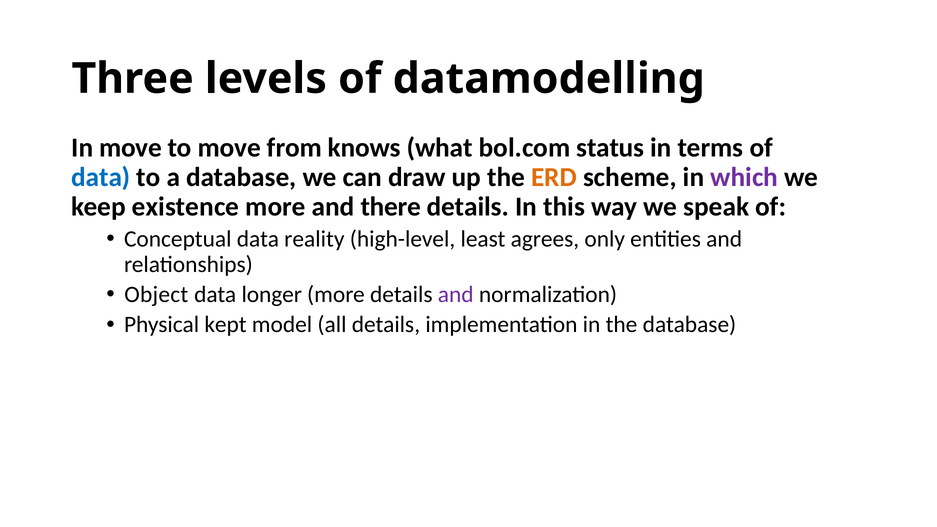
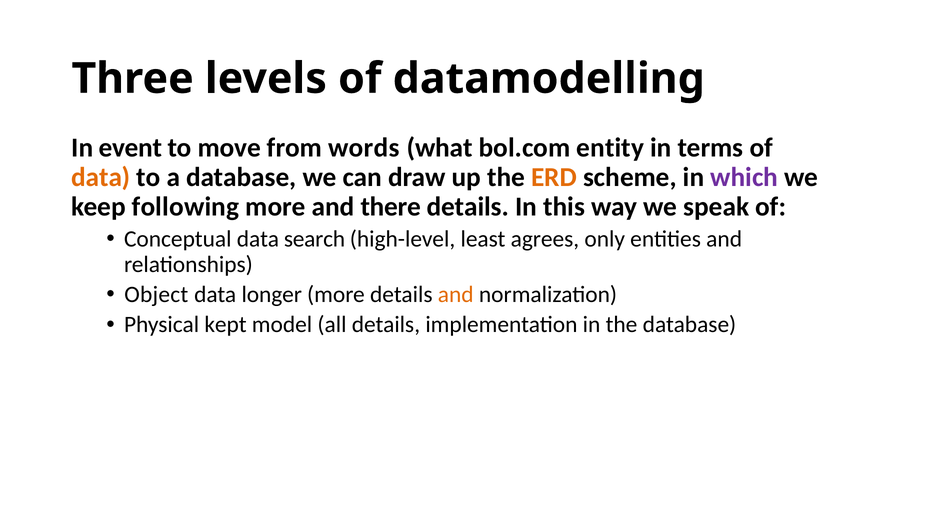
In move: move -> event
knows: knows -> words
status: status -> entity
data at (101, 177) colour: blue -> orange
existence: existence -> following
reality: reality -> search
and at (456, 295) colour: purple -> orange
